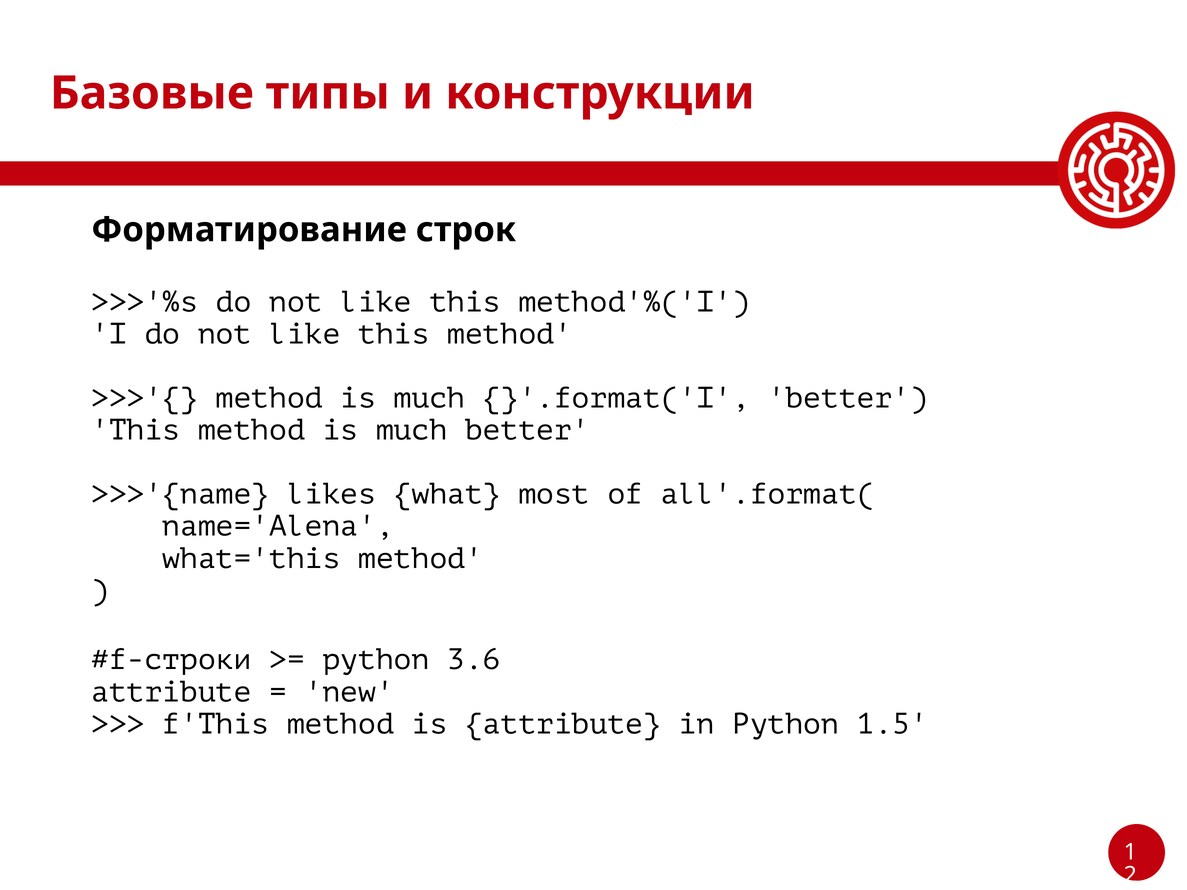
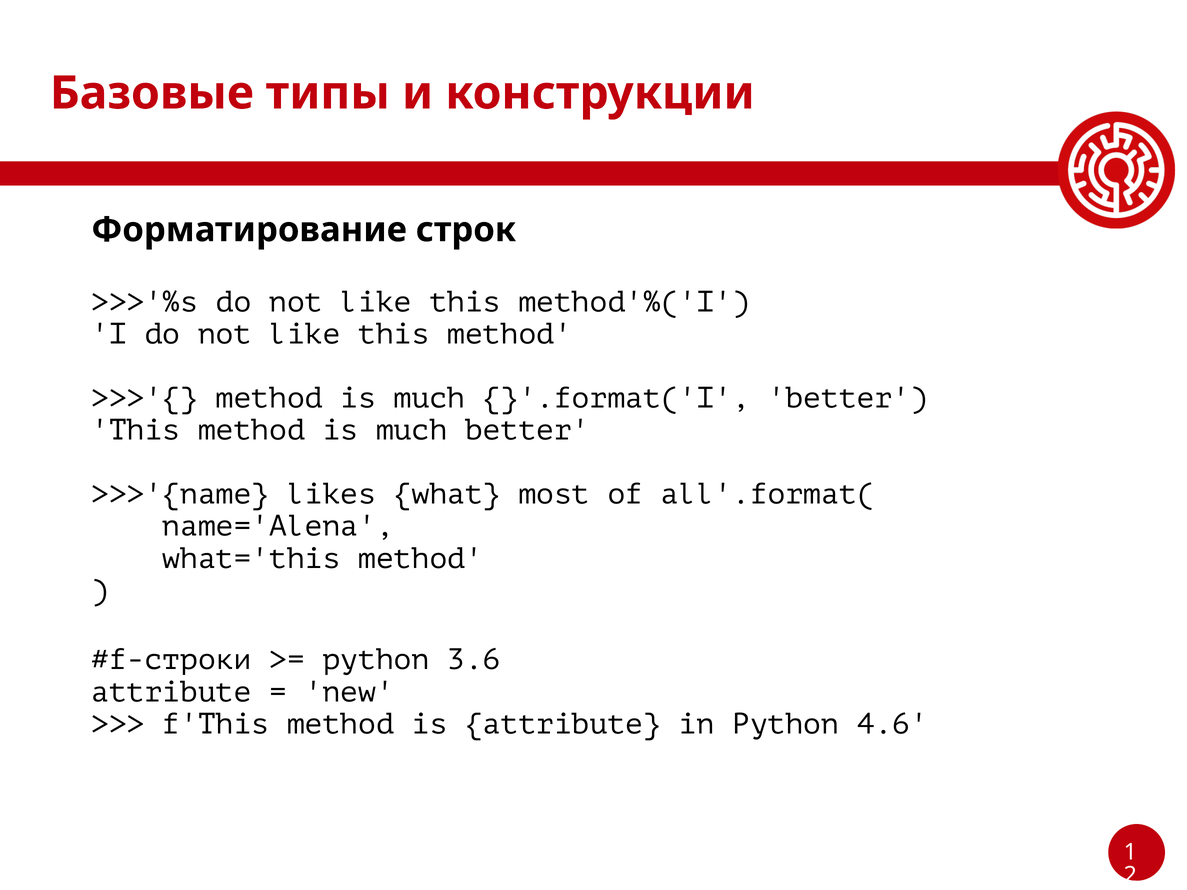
1.5: 1.5 -> 4.6
